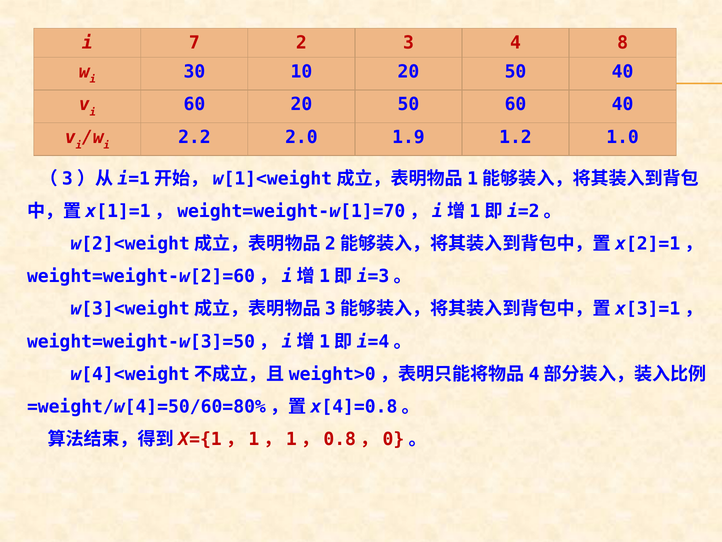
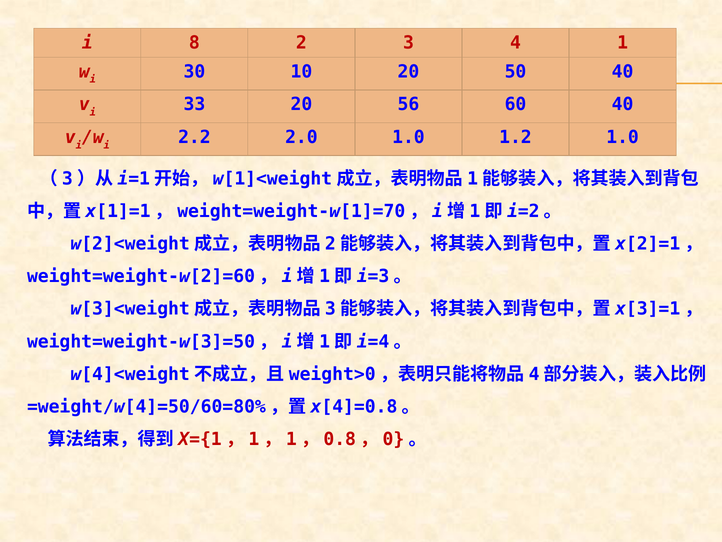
7: 7 -> 8
8: 8 -> 1
i 60: 60 -> 33
50 at (408, 104): 50 -> 56
2.0 1.9: 1.9 -> 1.0
